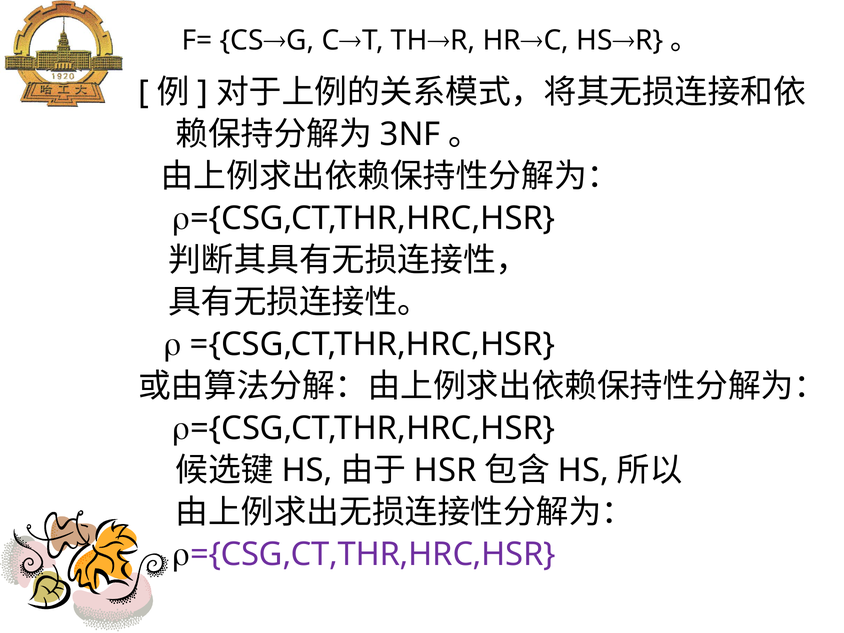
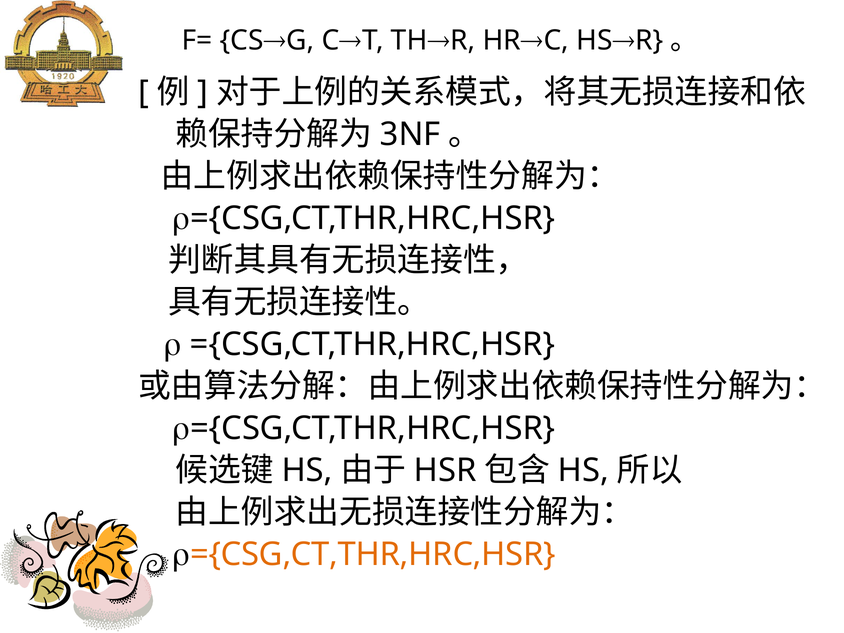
={CSG,CT,THR,HRC,HSR at (373, 555) colour: purple -> orange
